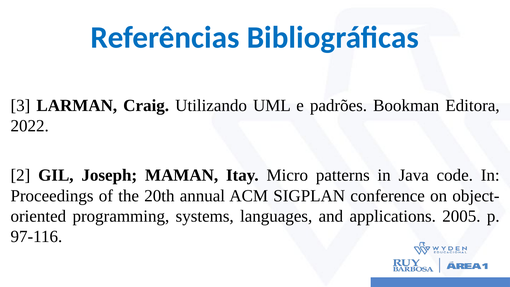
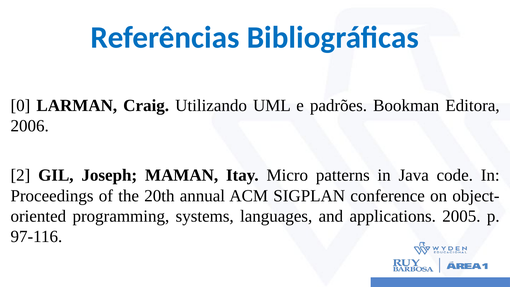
3: 3 -> 0
2022: 2022 -> 2006
